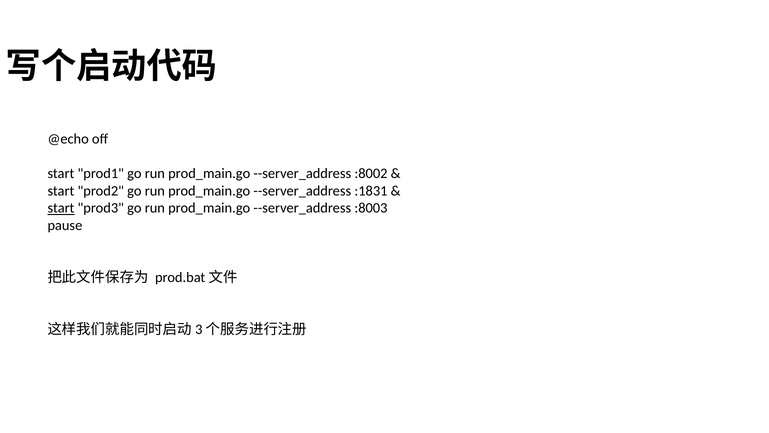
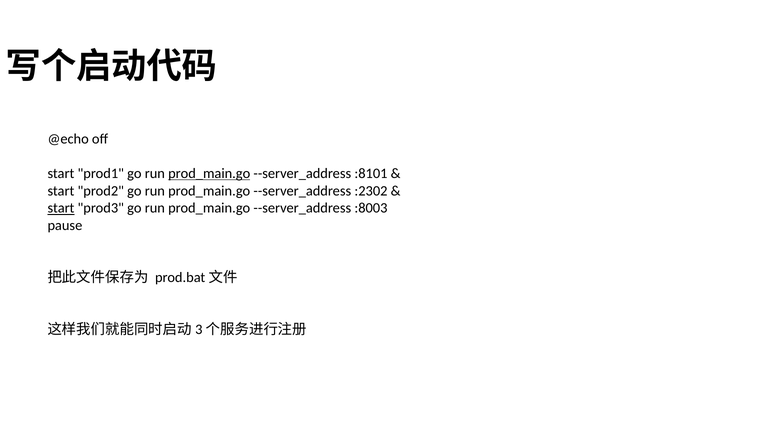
prod_main.go at (209, 173) underline: none -> present
:8002: :8002 -> :8101
:1831: :1831 -> :2302
